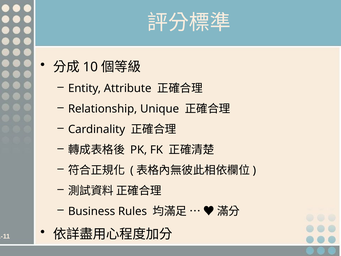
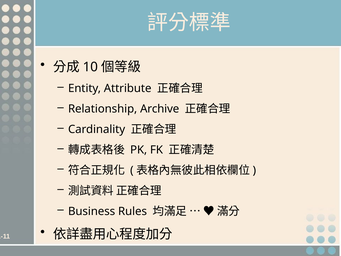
Unique: Unique -> Archive
